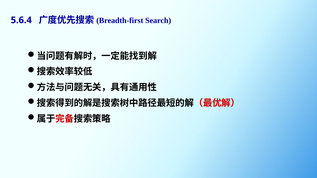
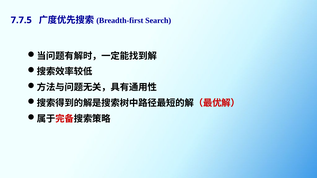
5.6.4: 5.6.4 -> 7.7.5
